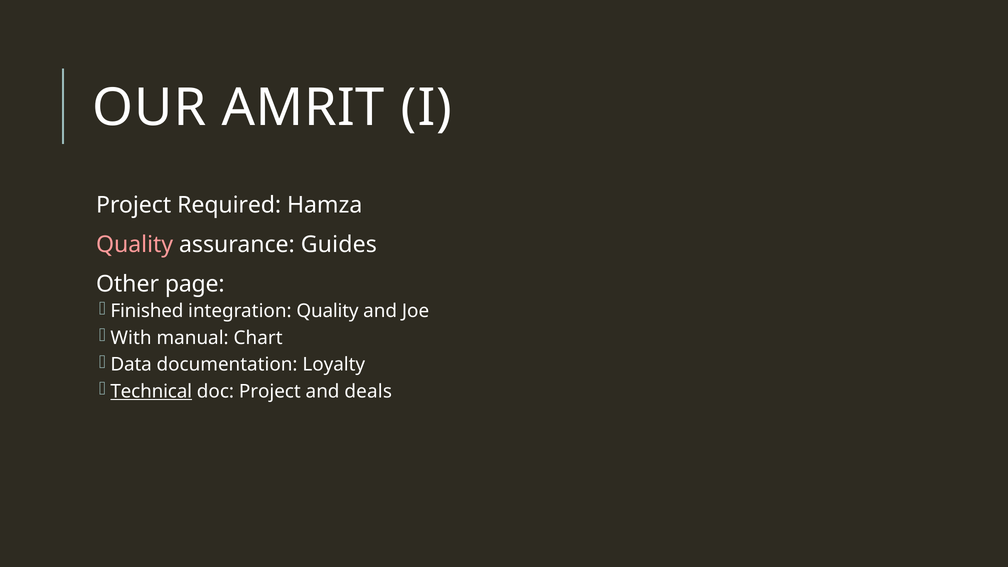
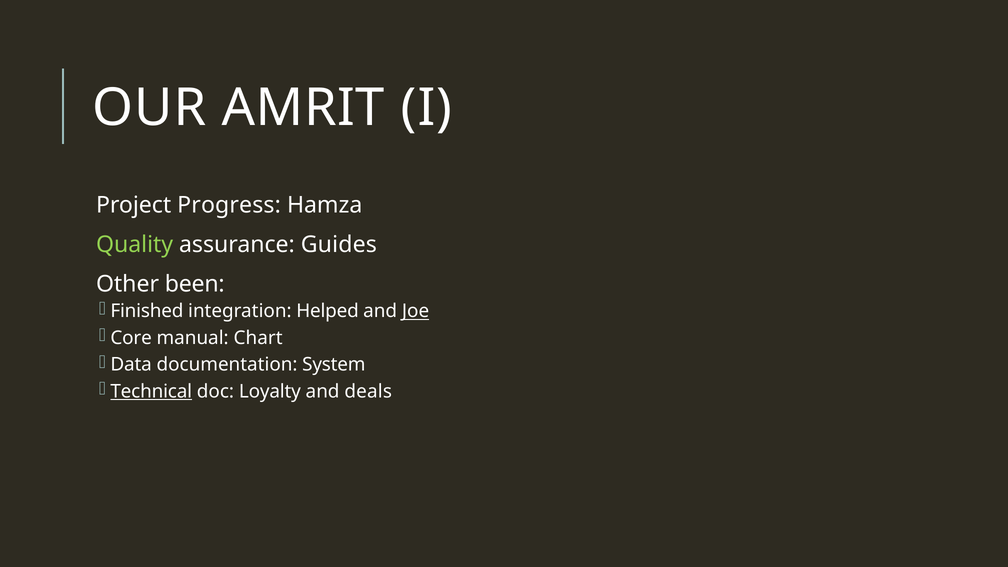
Required: Required -> Progress
Quality at (135, 245) colour: pink -> light green
page: page -> been
integration Quality: Quality -> Helped
Joe underline: none -> present
With: With -> Core
Loyalty: Loyalty -> System
doc Project: Project -> Loyalty
